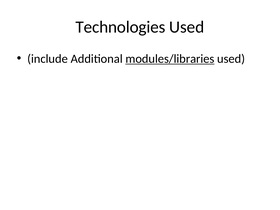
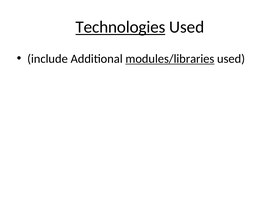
Technologies underline: none -> present
